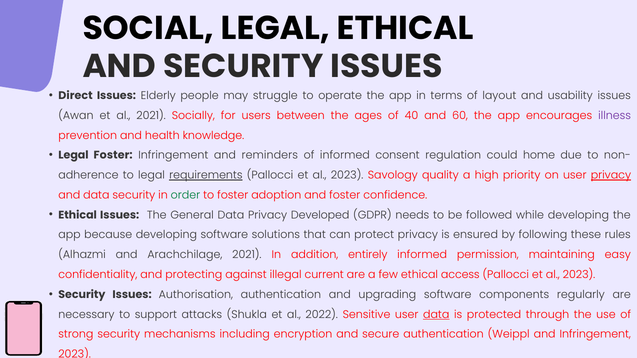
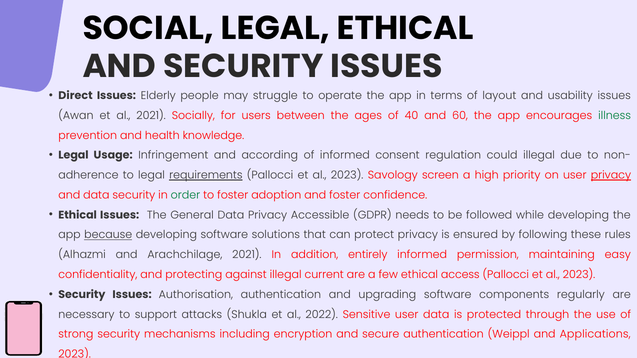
illness colour: purple -> green
Legal Foster: Foster -> Usage
reminders: reminders -> according
could home: home -> illegal
quality: quality -> screen
Developed: Developed -> Accessible
because underline: none -> present
data at (436, 315) underline: present -> none
and Infringement: Infringement -> Applications
